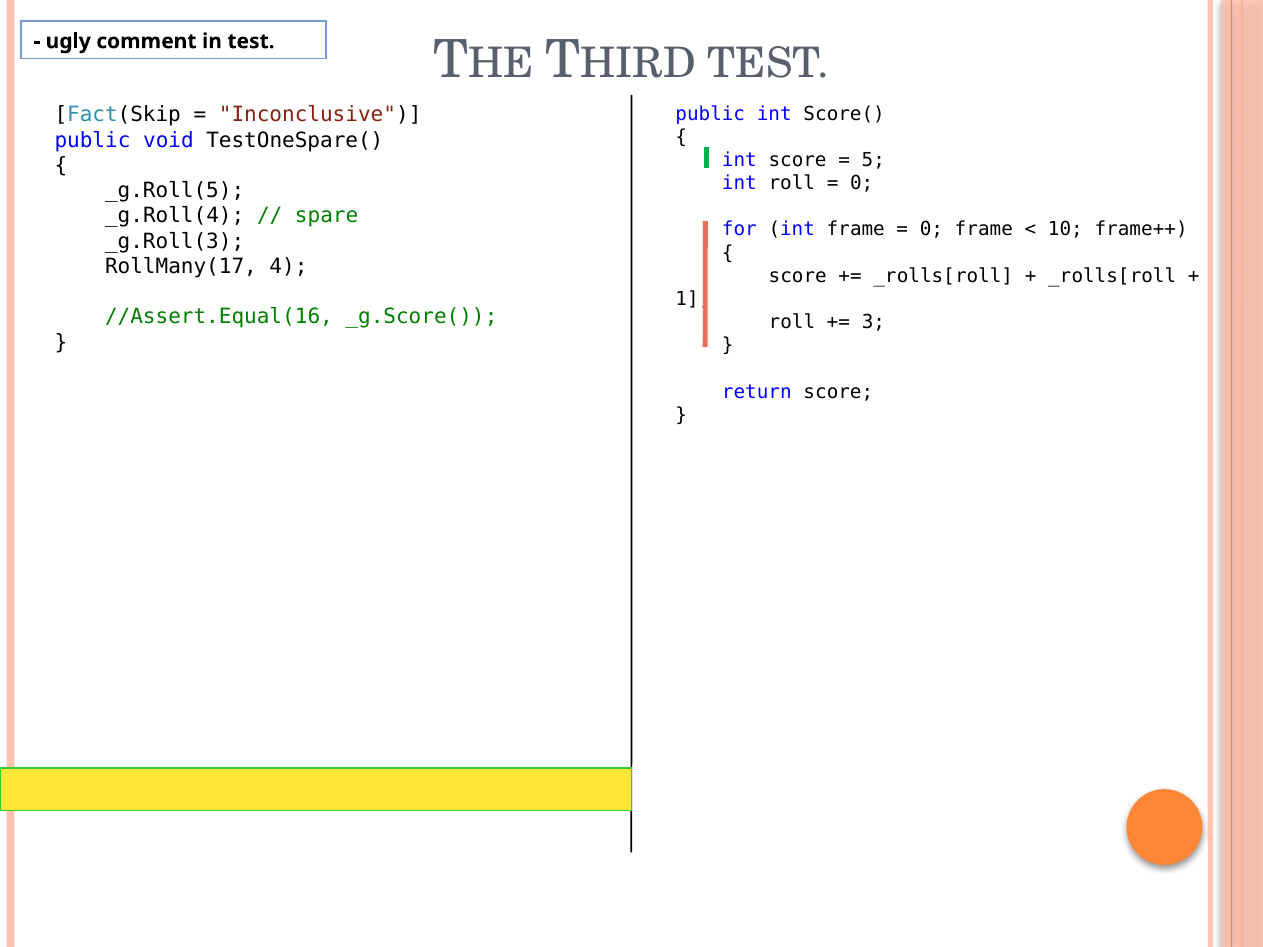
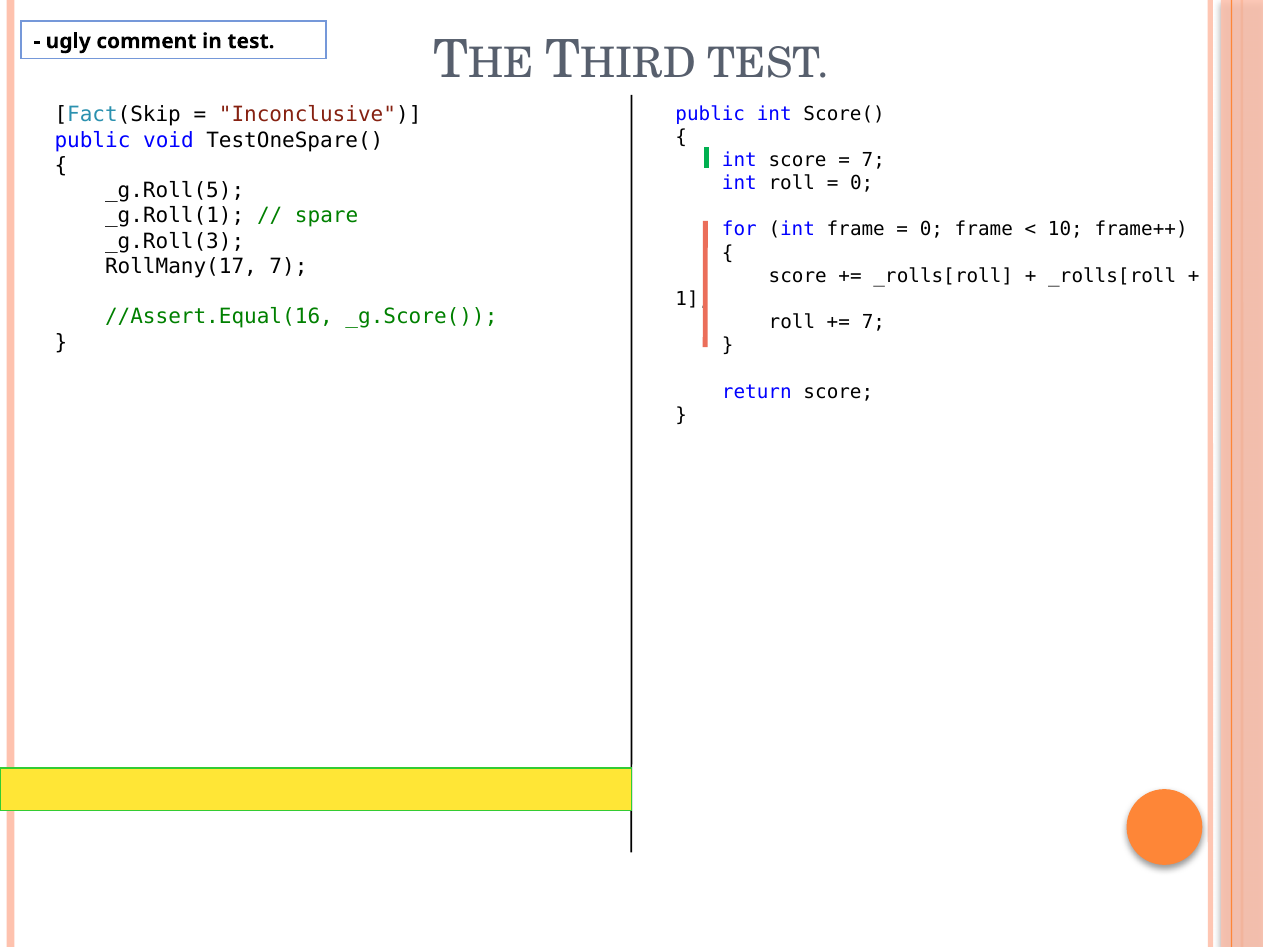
5 at (873, 160): 5 -> 7
_g.Roll(4: _g.Roll(4 -> _g.Roll(1
RollMany(17 4: 4 -> 7
3 at (873, 322): 3 -> 7
